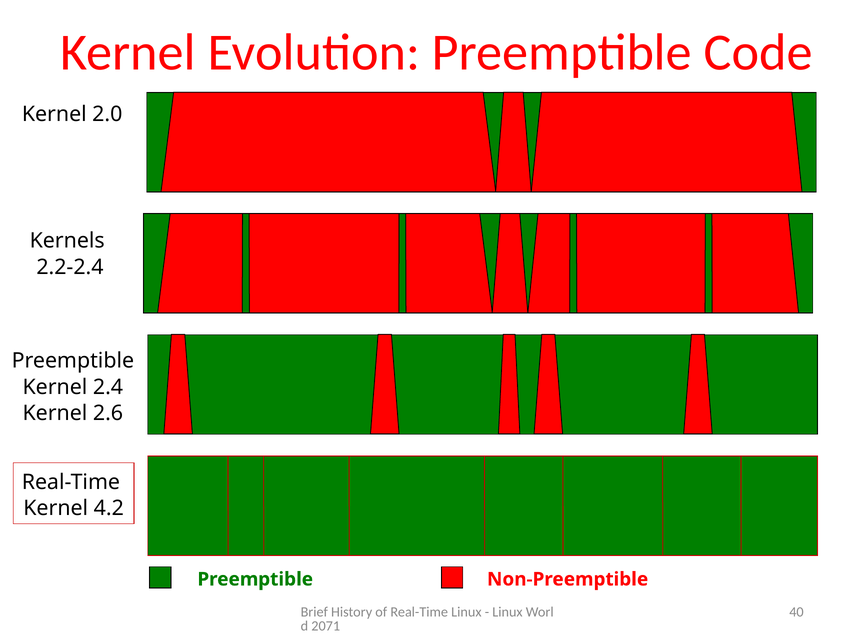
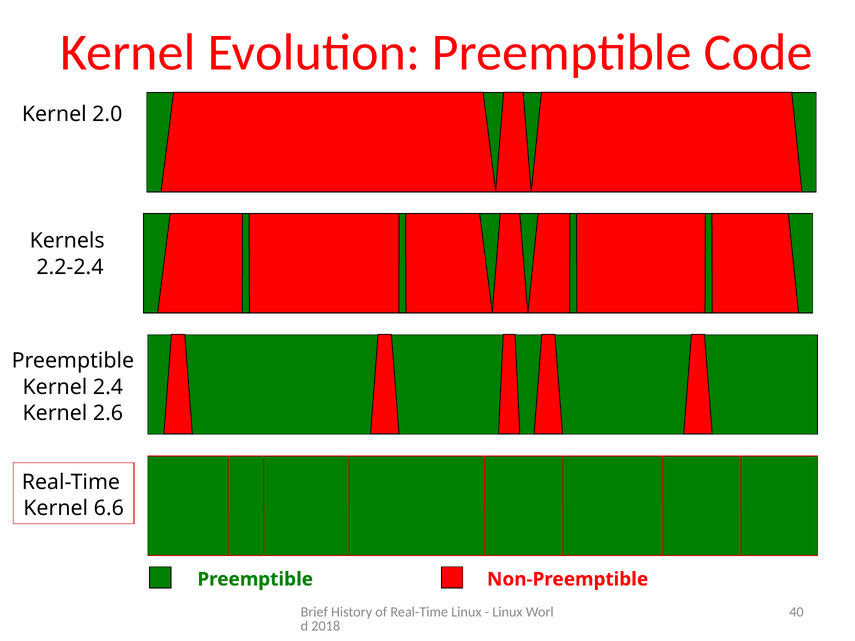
4.2: 4.2 -> 6.6
2071: 2071 -> 2018
